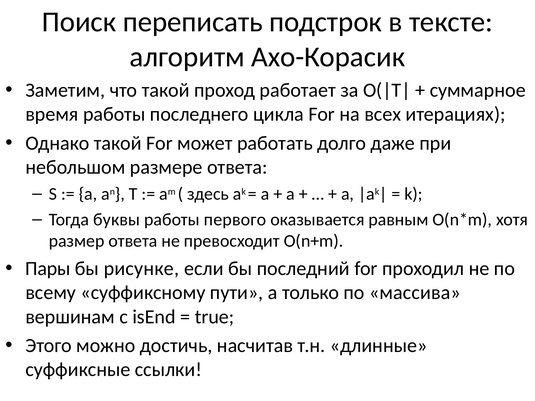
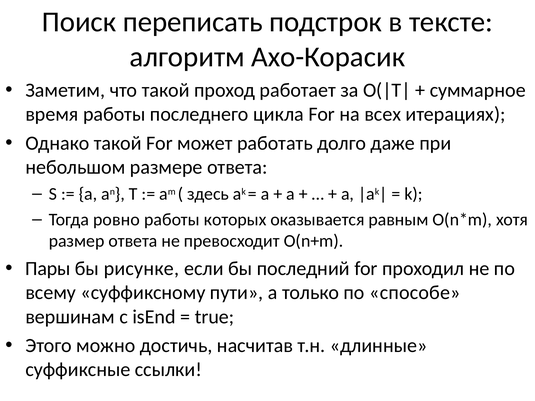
буквы: буквы -> ровно
первого: первого -> которых
массива: массива -> способе
